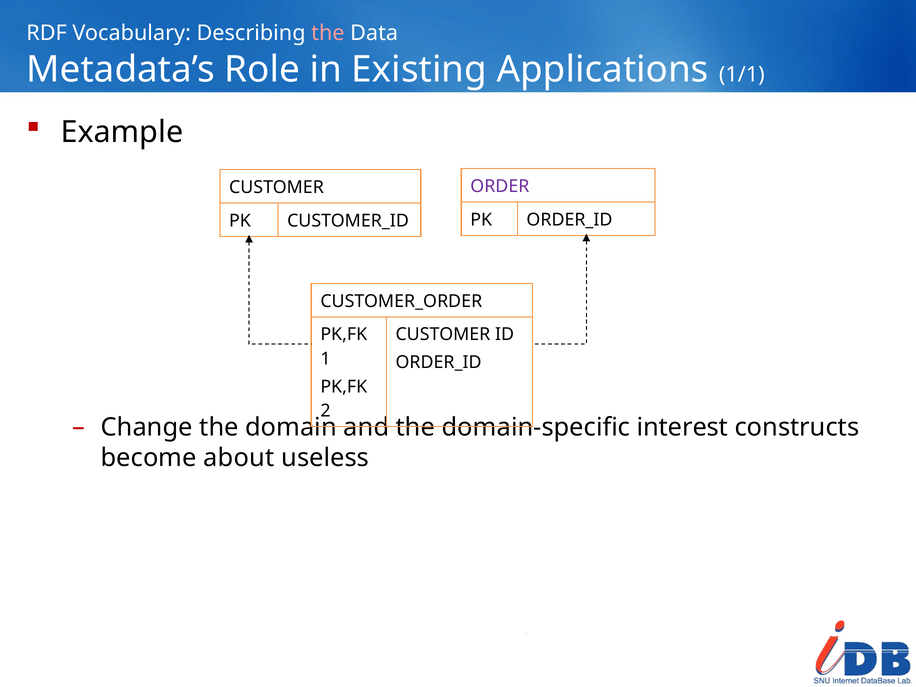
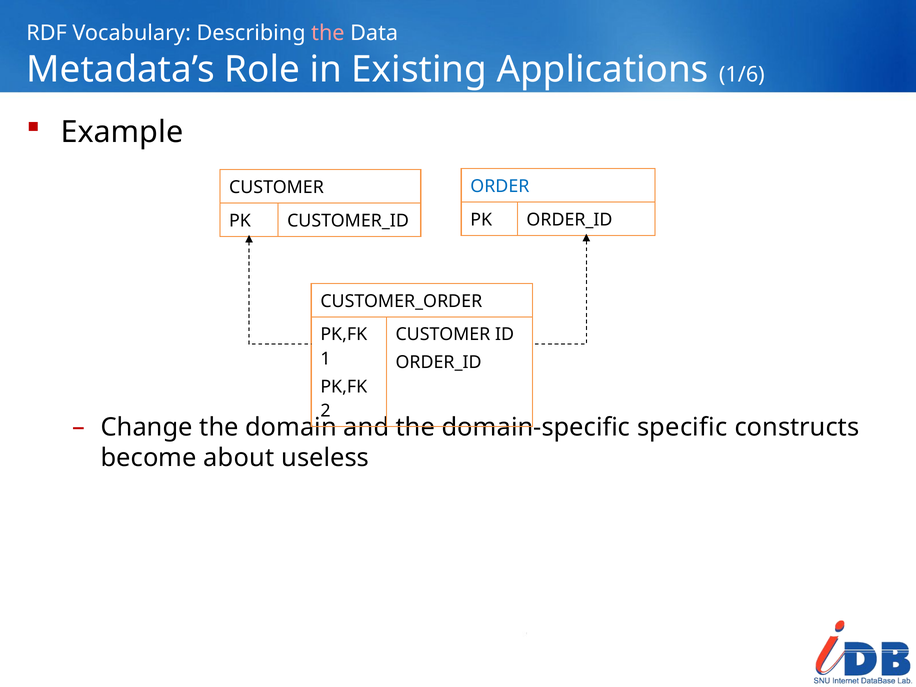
1/1: 1/1 -> 1/6
ORDER colour: purple -> blue
interest: interest -> specific
